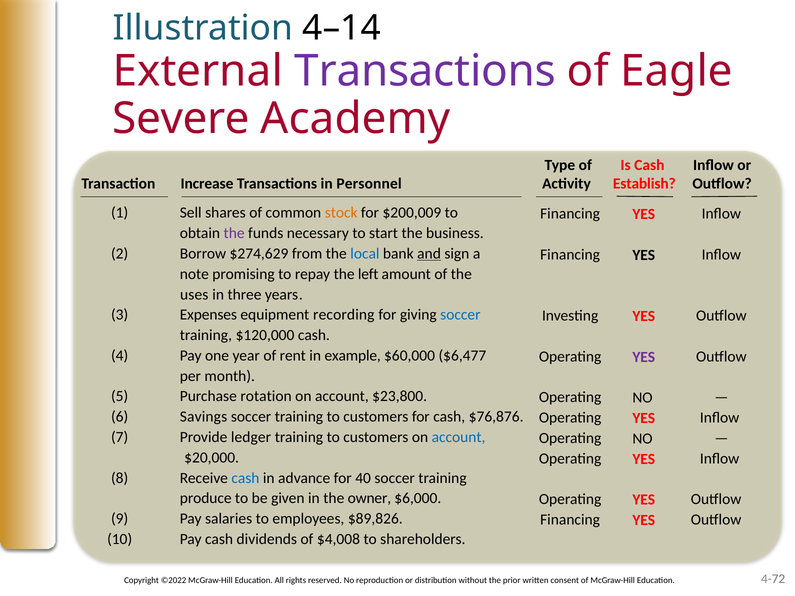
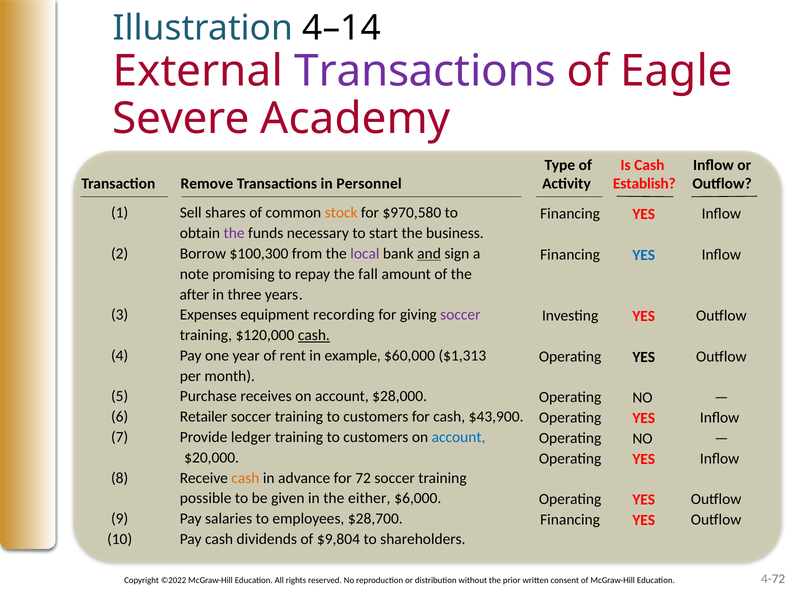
Increase: Increase -> Remove
$200,009: $200,009 -> $970,580
$274,629: $274,629 -> $100,300
local colour: blue -> purple
YES at (644, 255) colour: black -> blue
left: left -> fall
uses: uses -> after
soccer at (460, 315) colour: blue -> purple
cash at (314, 335) underline: none -> present
$6,477: $6,477 -> $1,313
YES at (644, 357) colour: purple -> black
rotation: rotation -> receives
$23,800: $23,800 -> $28,000
Savings: Savings -> Retailer
$76,876: $76,876 -> $43,900
cash at (245, 478) colour: blue -> orange
for 40: 40 -> 72
produce: produce -> possible
owner: owner -> either
$89,826: $89,826 -> $28,700
$4,008: $4,008 -> $9,804
